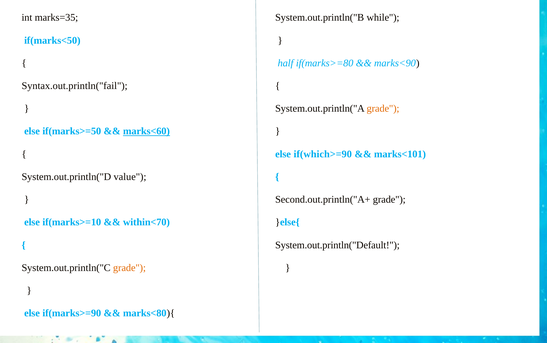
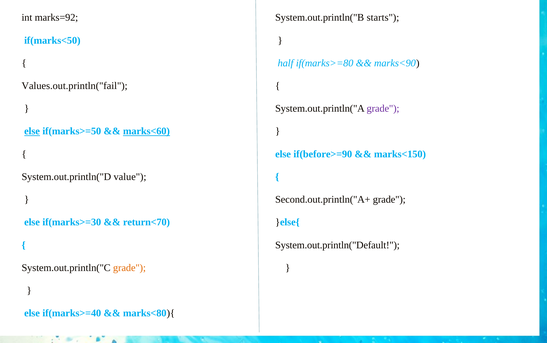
marks=35: marks=35 -> marks=92
while: while -> starts
Syntax.out.println("fail: Syntax.out.println("fail -> Values.out.println("fail
grade at (383, 108) colour: orange -> purple
else at (32, 131) underline: none -> present
if(which>=90: if(which>=90 -> if(before>=90
marks<101: marks<101 -> marks<150
if(marks>=10: if(marks>=10 -> if(marks>=30
within<70: within<70 -> return<70
if(marks>=90: if(marks>=90 -> if(marks>=40
